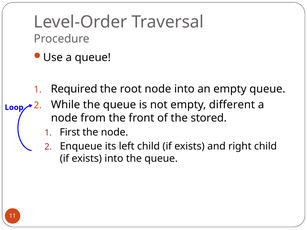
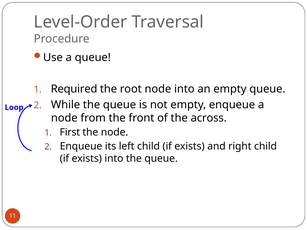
empty different: different -> enqueue
stored: stored -> across
